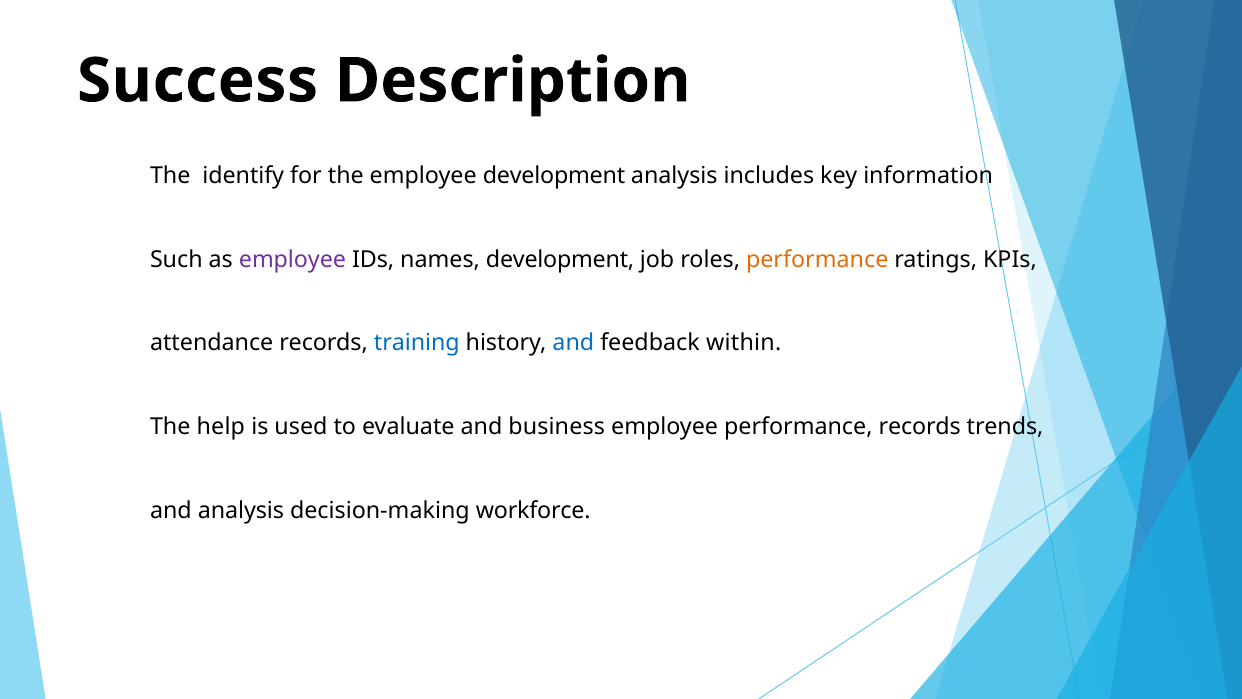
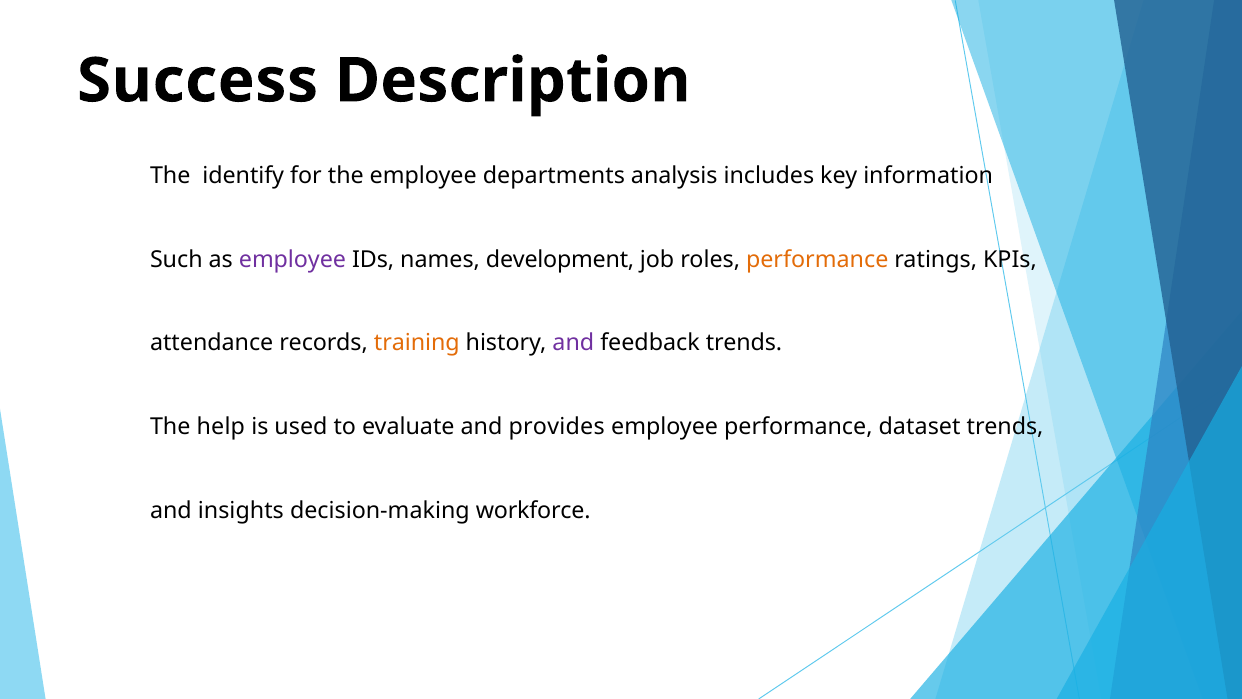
employee development: development -> departments
training colour: blue -> orange
and at (573, 343) colour: blue -> purple
feedback within: within -> trends
business: business -> provides
performance records: records -> dataset
and analysis: analysis -> insights
